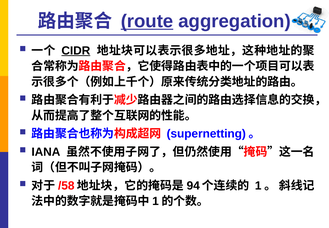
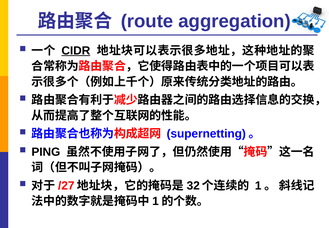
route underline: present -> none
IANA: IANA -> PING
/58: /58 -> /27
94: 94 -> 32
